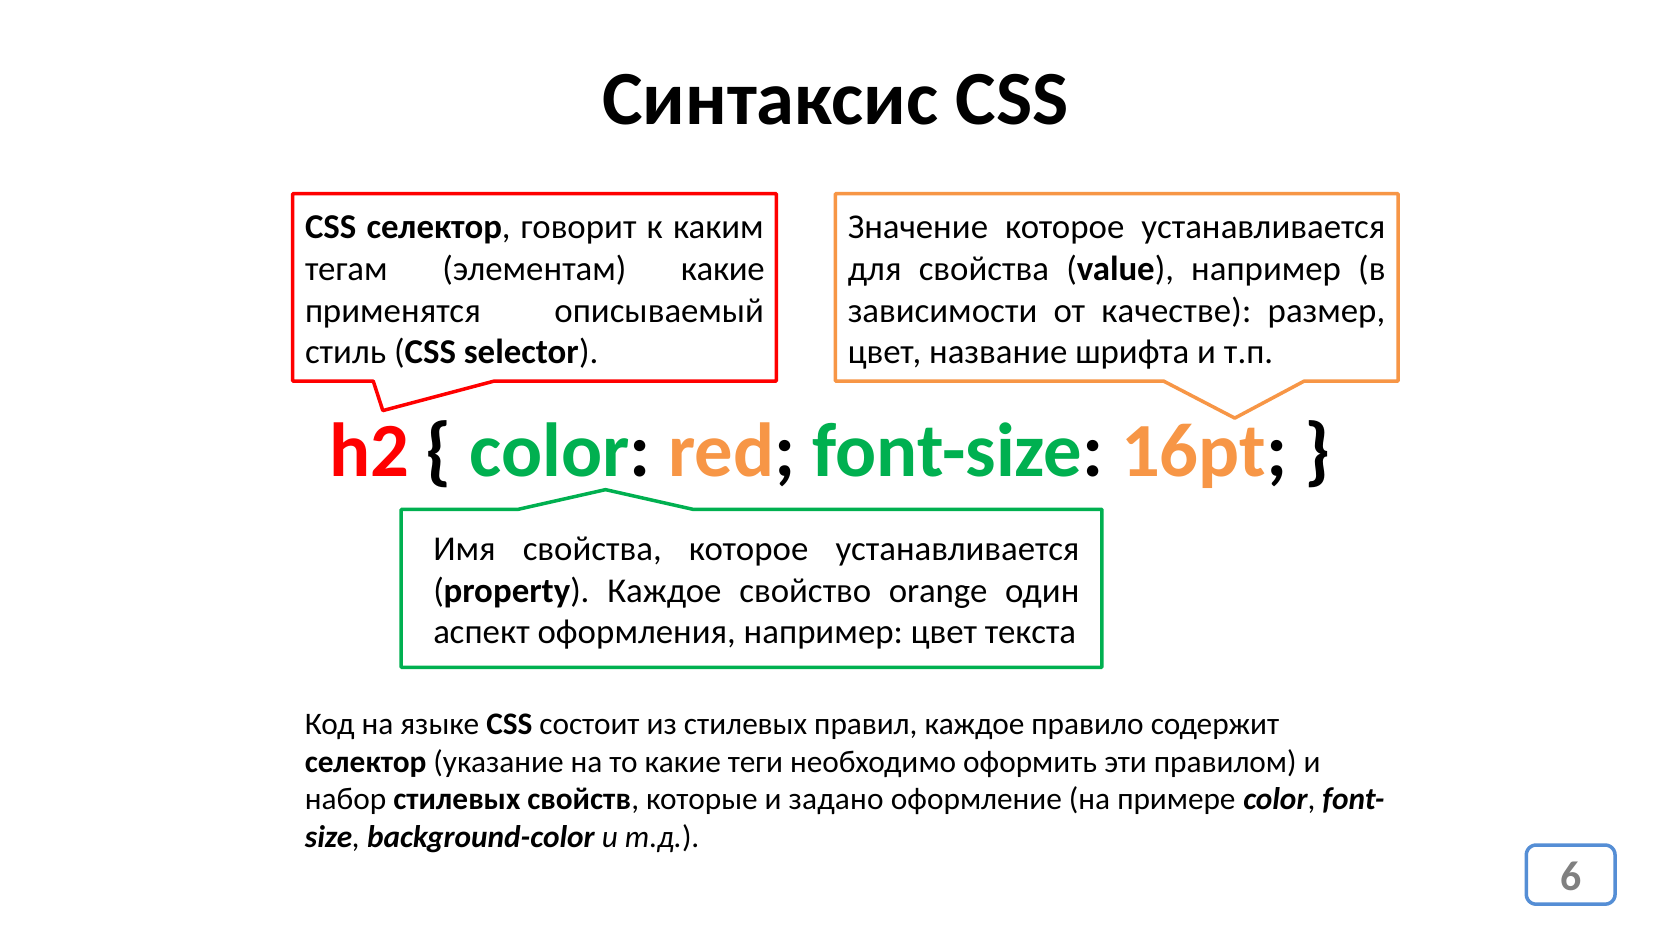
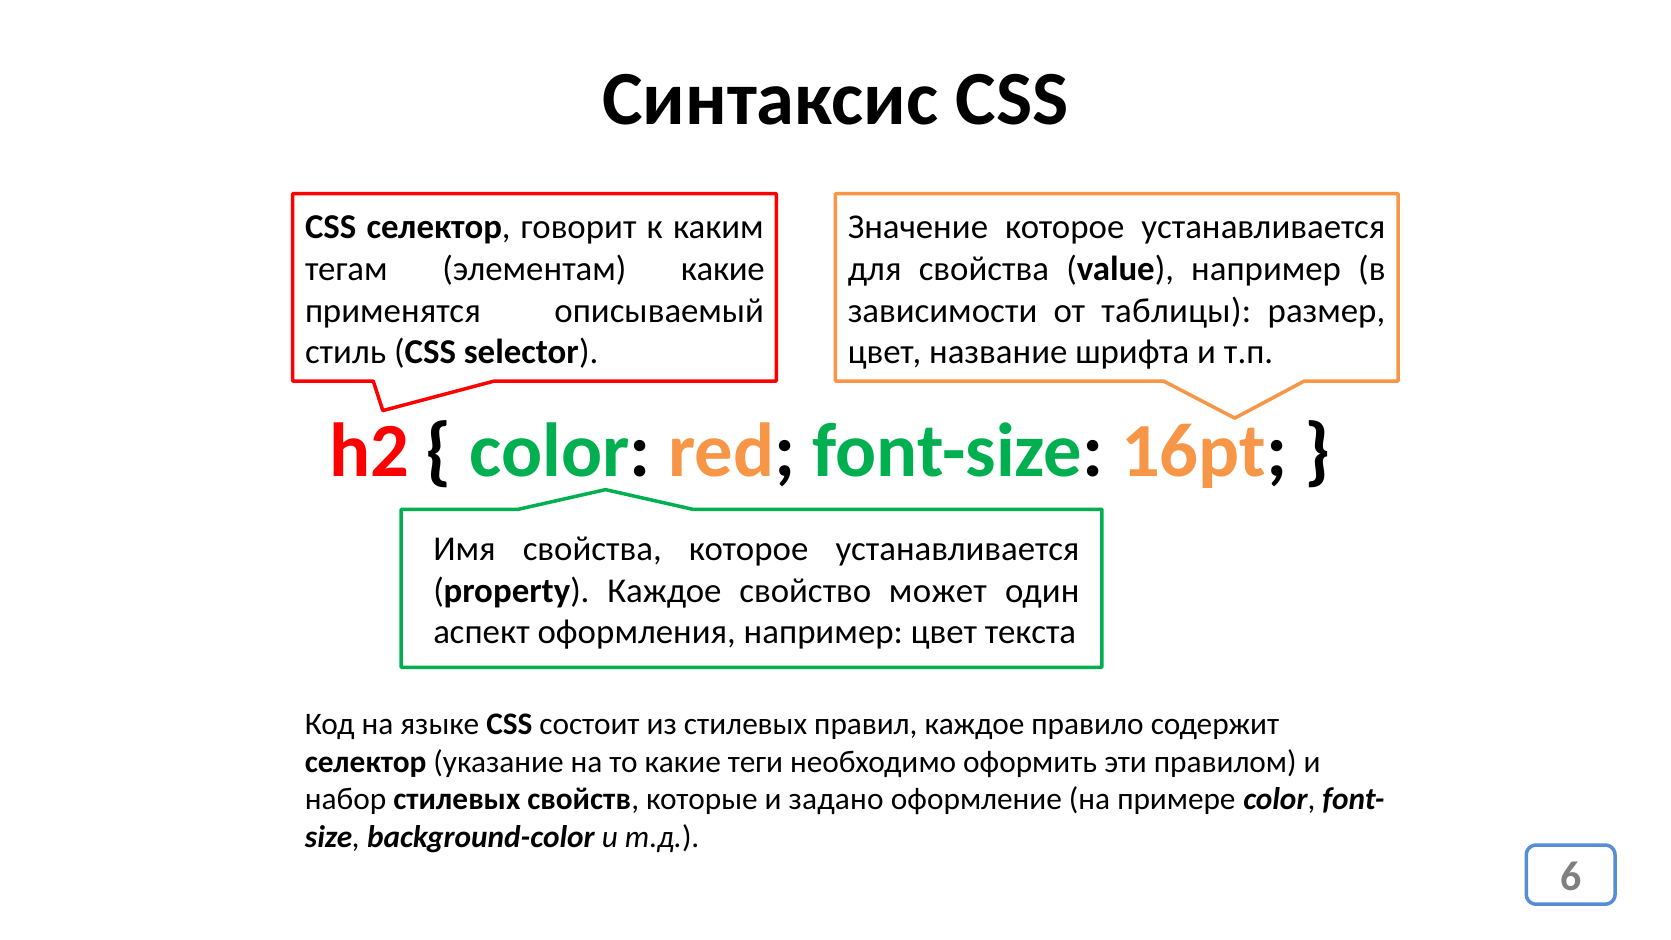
качестве: качестве -> таблицы
orange: orange -> может
